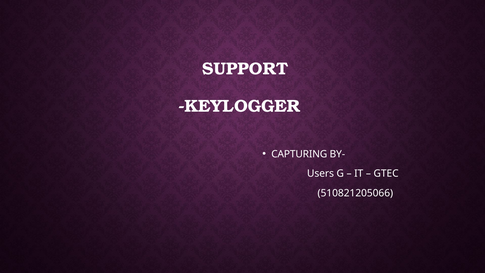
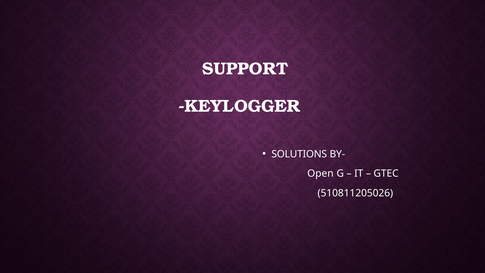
CAPTURING: CAPTURING -> SOLUTIONS
Users: Users -> Open
510821205066: 510821205066 -> 510811205026
